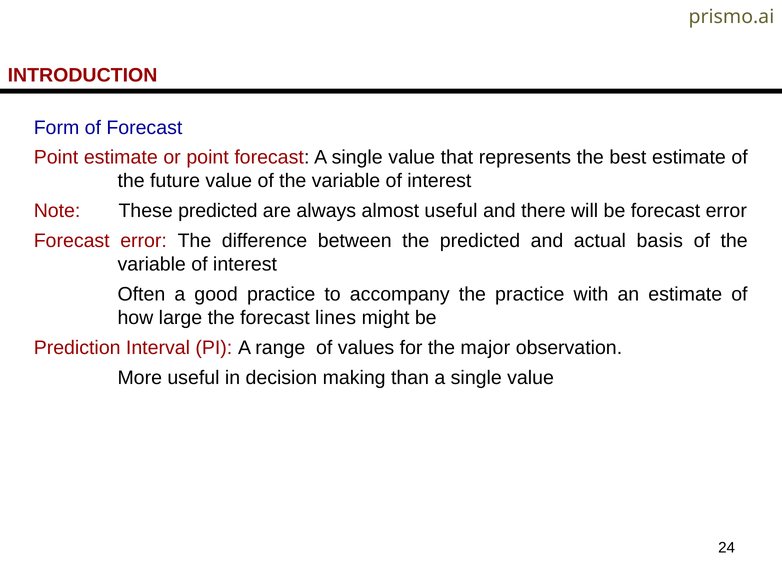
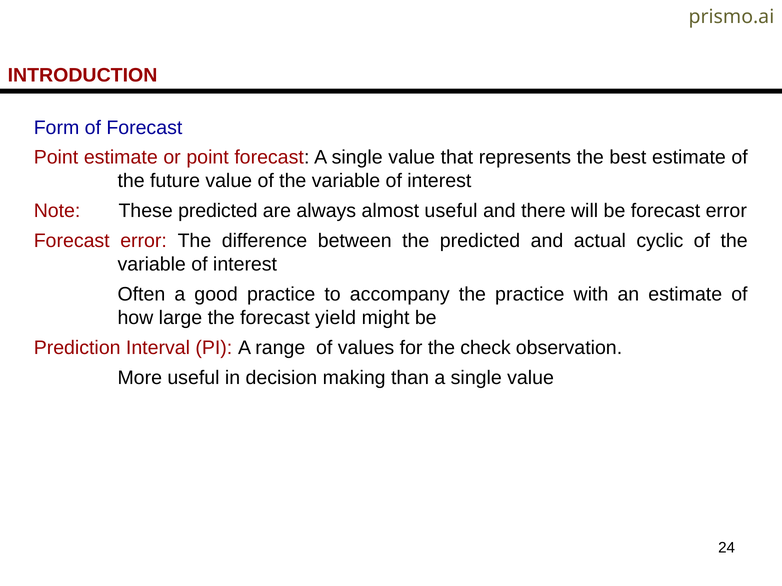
basis: basis -> cyclic
lines: lines -> yield
major: major -> check
